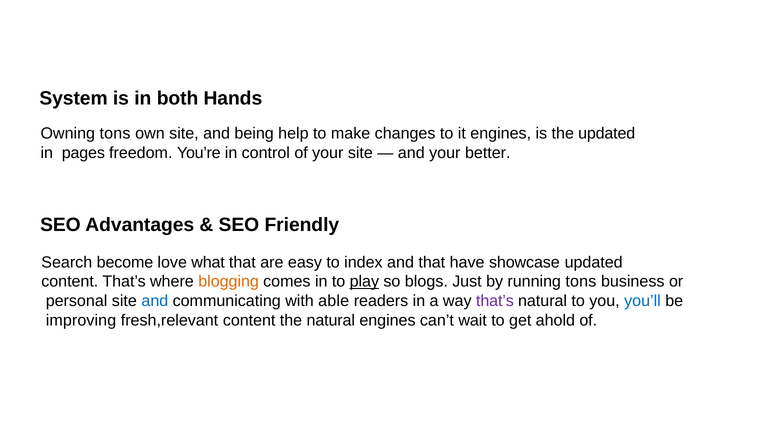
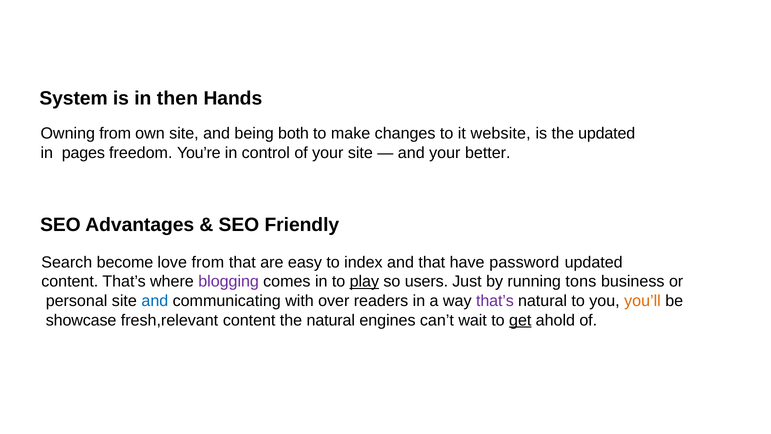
both: both -> then
Owning tons: tons -> from
help: help -> both
it engines: engines -> website
love what: what -> from
showcase: showcase -> password
blogging colour: orange -> purple
blogs: blogs -> users
able: able -> over
you’ll colour: blue -> orange
improving: improving -> showcase
get underline: none -> present
